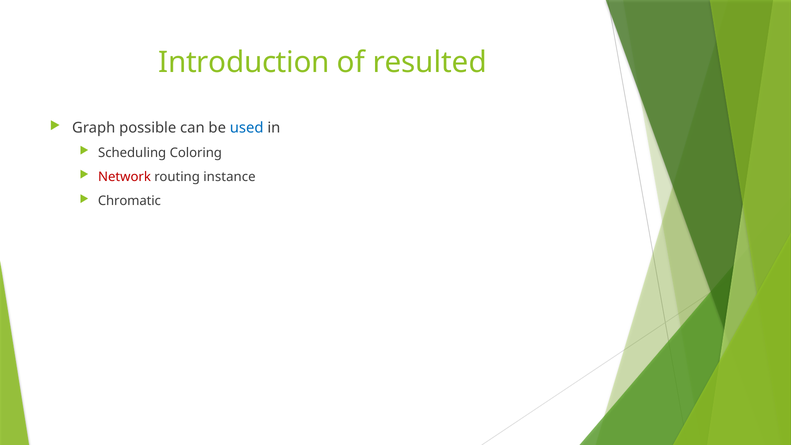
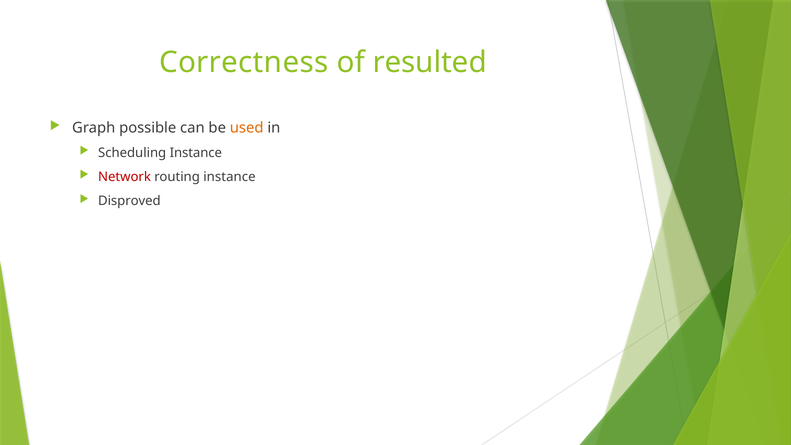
Introduction: Introduction -> Correctness
used colour: blue -> orange
Scheduling Coloring: Coloring -> Instance
Chromatic: Chromatic -> Disproved
